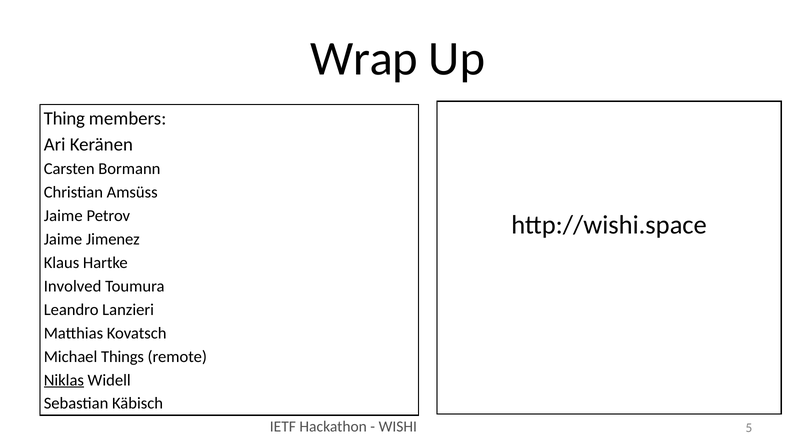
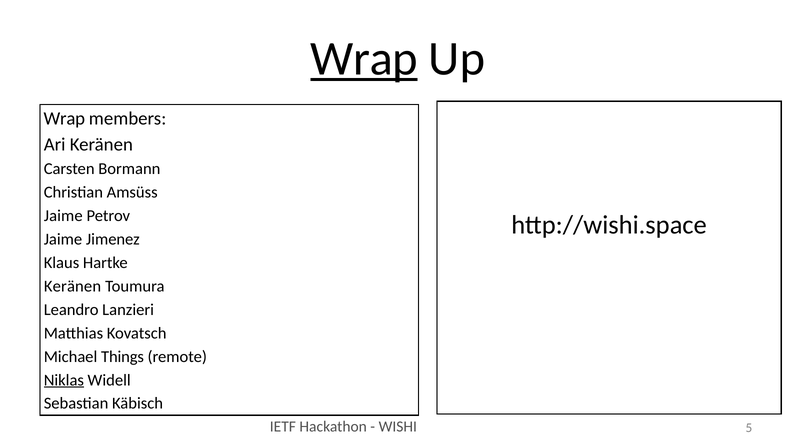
Wrap at (364, 59) underline: none -> present
Thing at (64, 118): Thing -> Wrap
Involved at (73, 286): Involved -> Keränen
